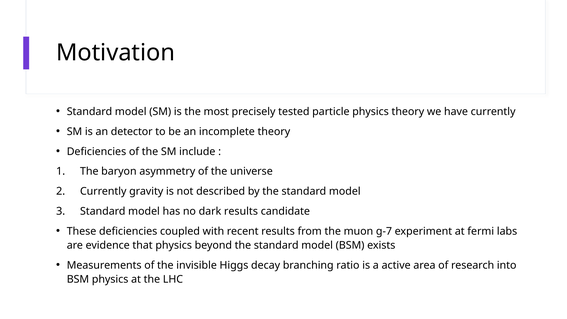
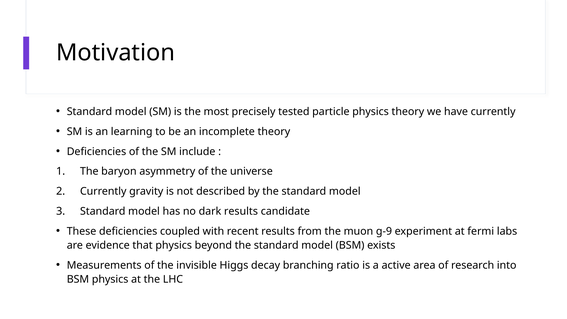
detector: detector -> learning
g-7: g-7 -> g-9
